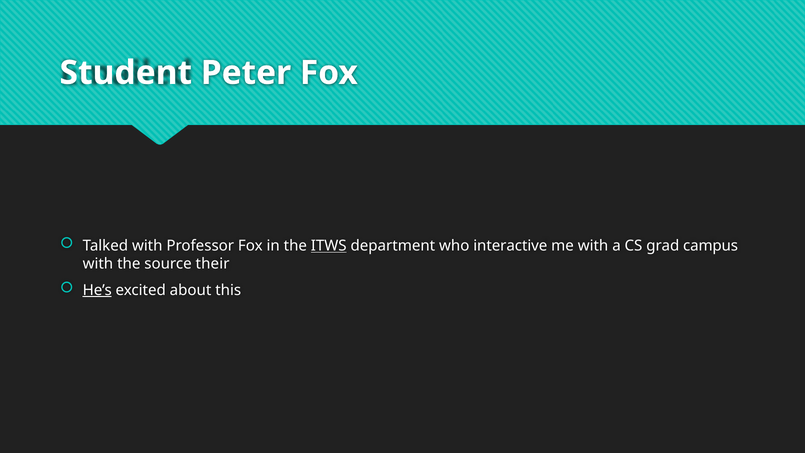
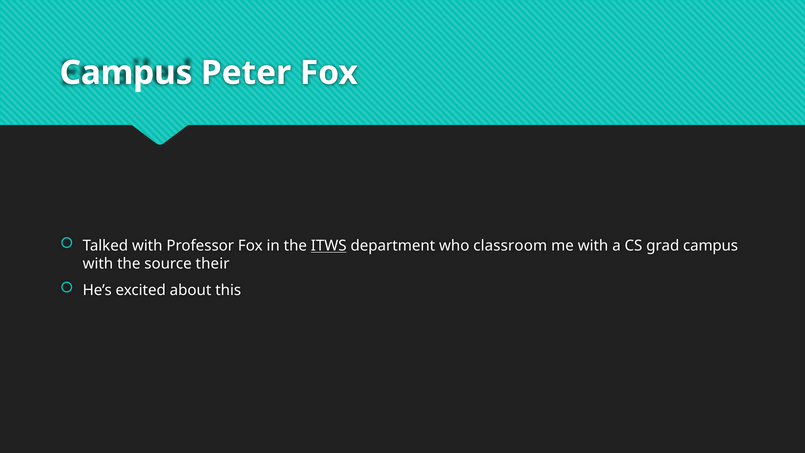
Student at (126, 73): Student -> Campus
interactive: interactive -> classroom
He’s underline: present -> none
